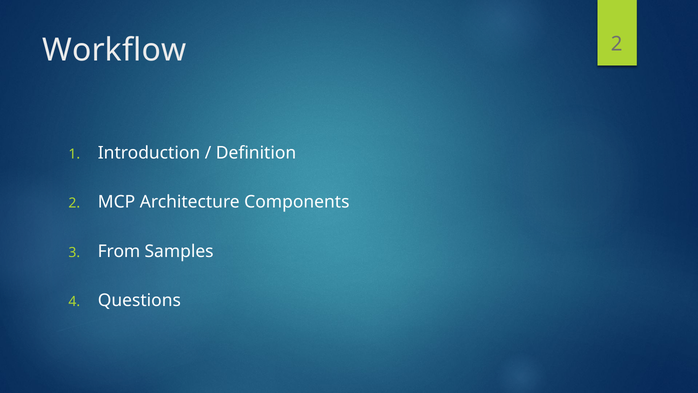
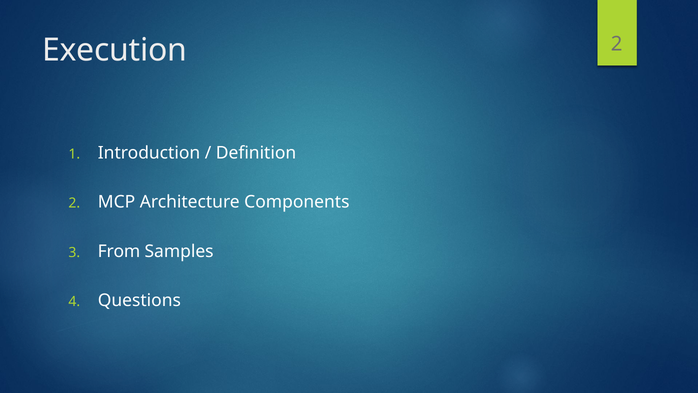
Workflow: Workflow -> Execution
